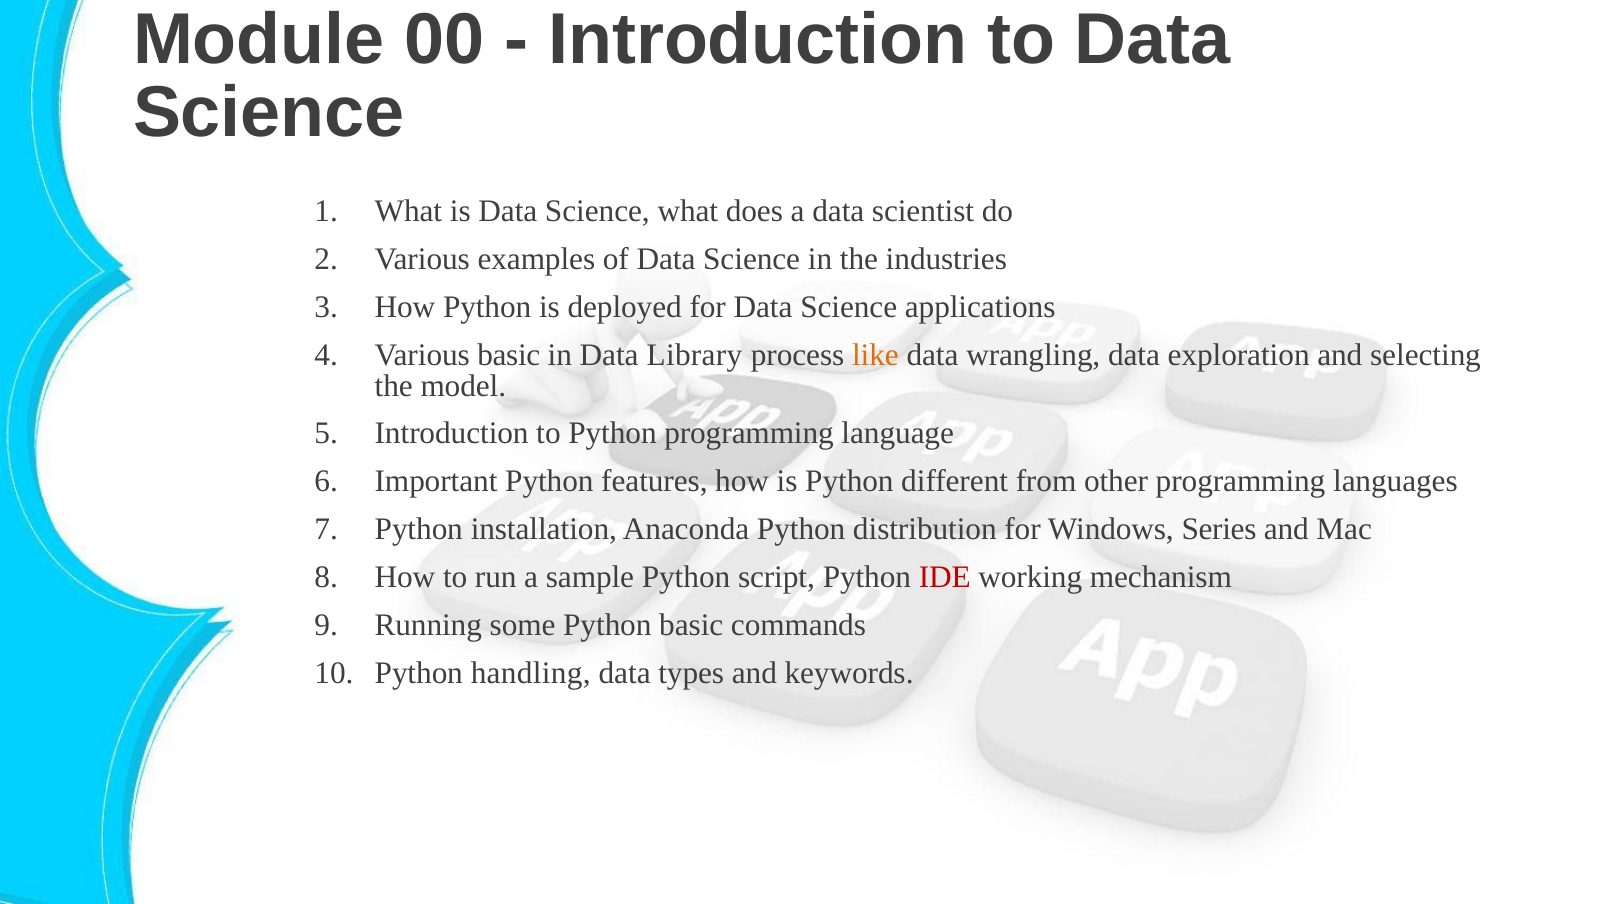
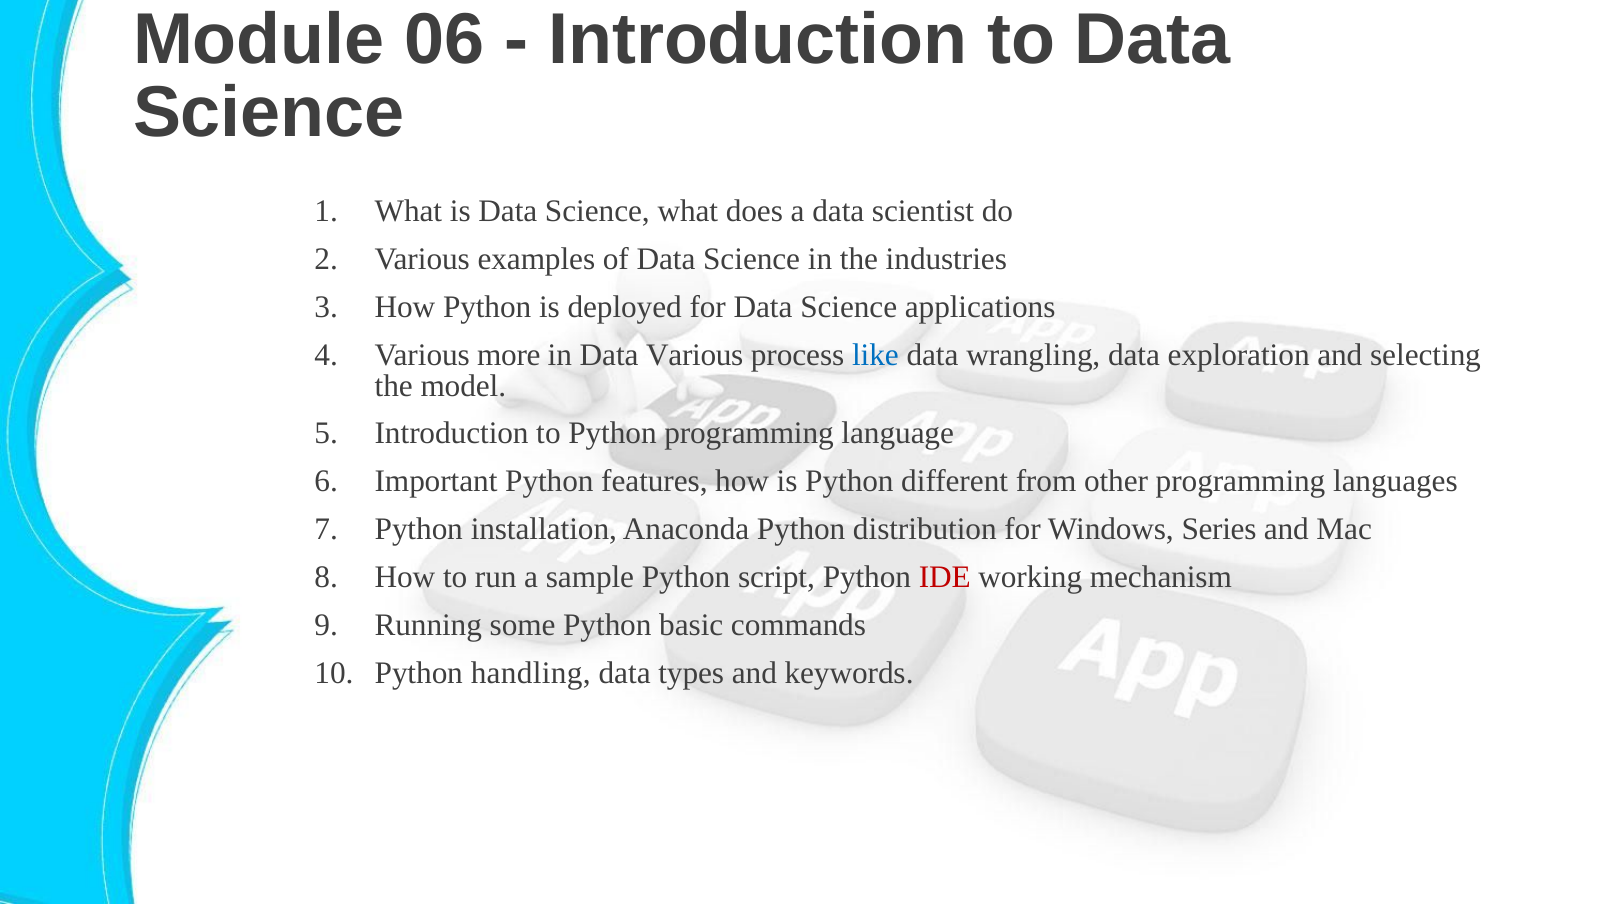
00: 00 -> 06
Various basic: basic -> more
Data Library: Library -> Various
like colour: orange -> blue
